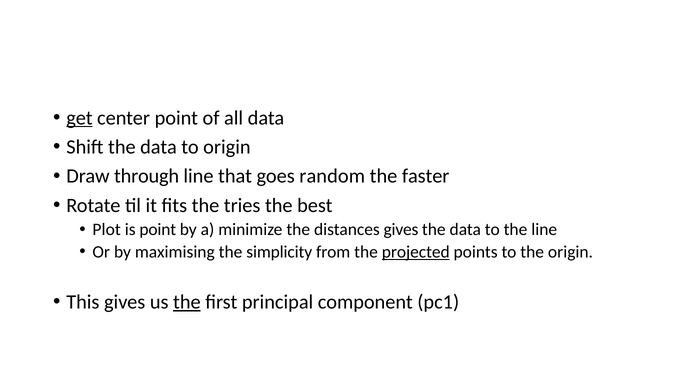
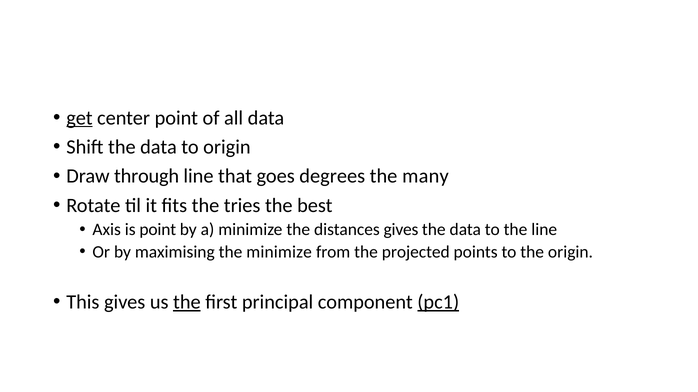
random: random -> degrees
faster: faster -> many
Plot: Plot -> Axis
the simplicity: simplicity -> minimize
projected underline: present -> none
pc1 underline: none -> present
